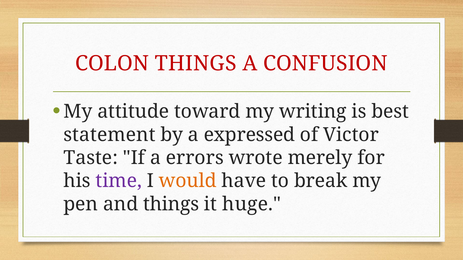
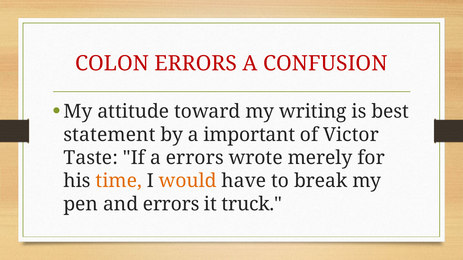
COLON THINGS: THINGS -> ERRORS
expressed: expressed -> important
time colour: purple -> orange
and things: things -> errors
huge: huge -> truck
